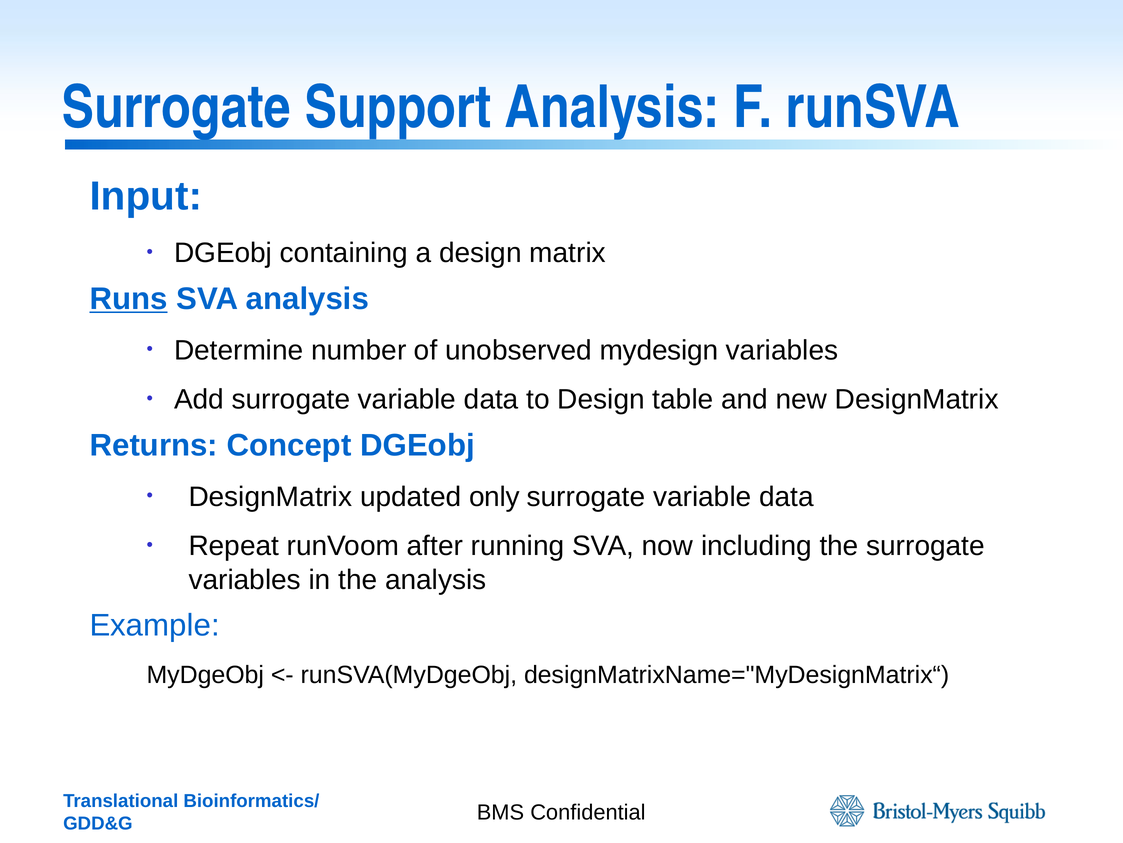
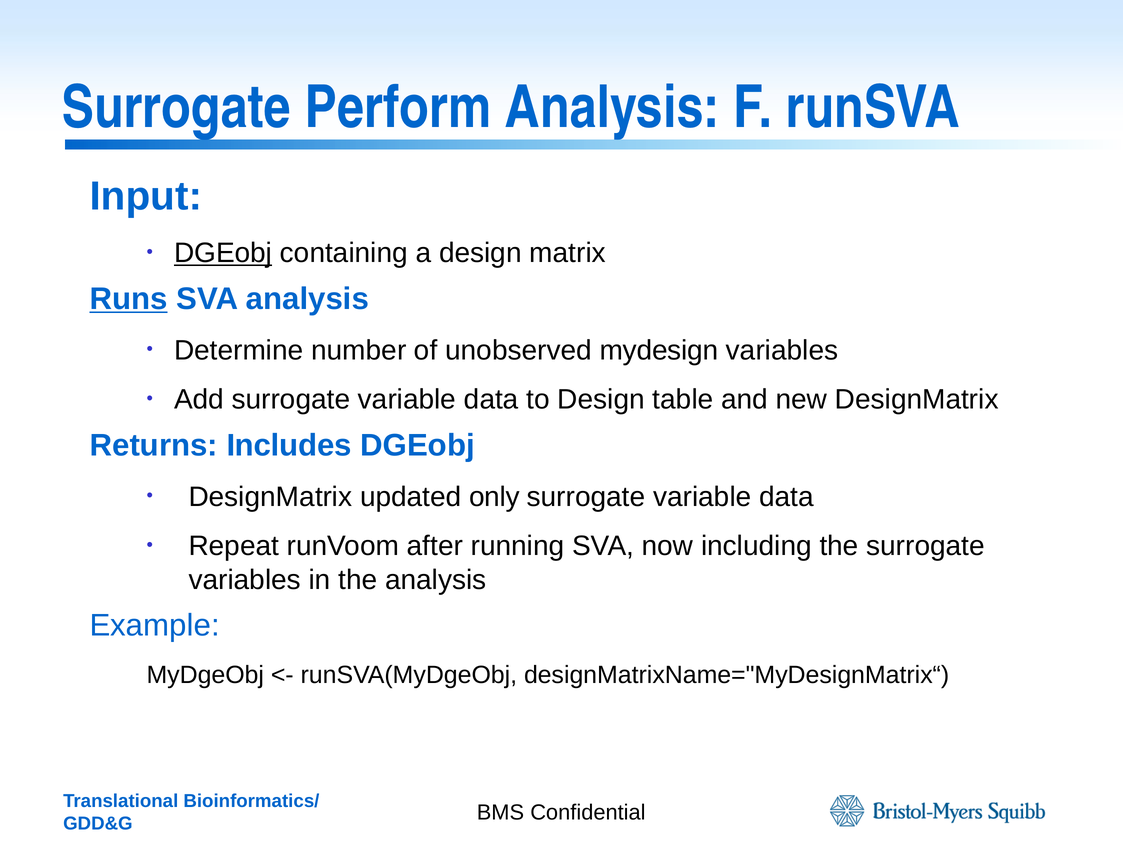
Support: Support -> Perform
DGEobj at (223, 253) underline: none -> present
Concept: Concept -> Includes
